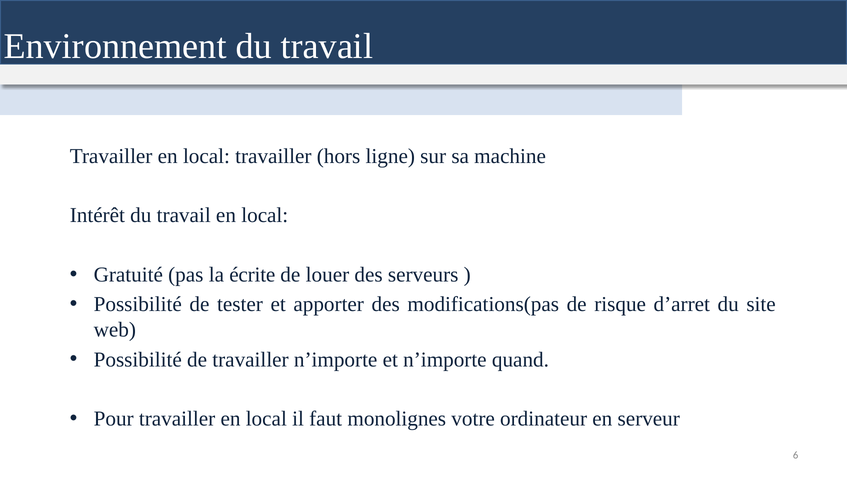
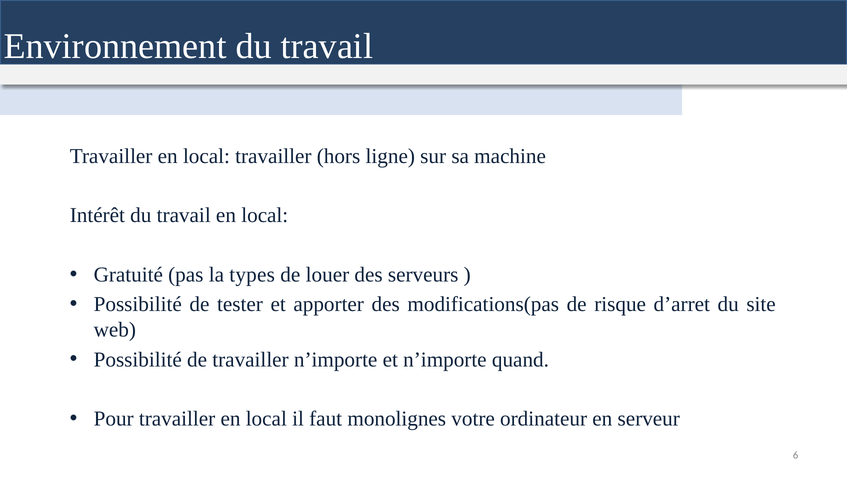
écrite: écrite -> types
